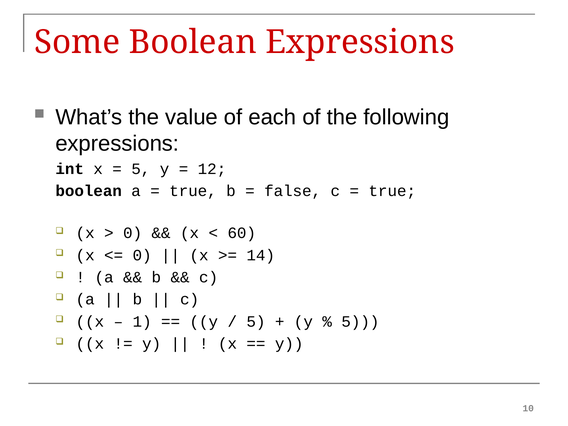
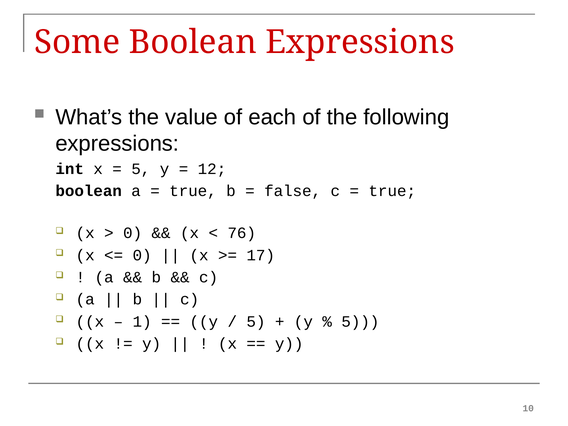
60: 60 -> 76
14: 14 -> 17
